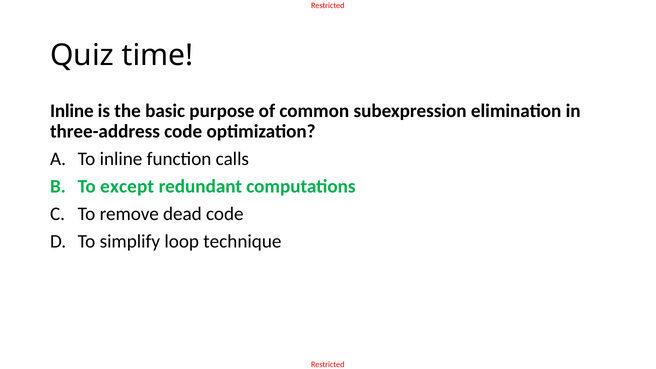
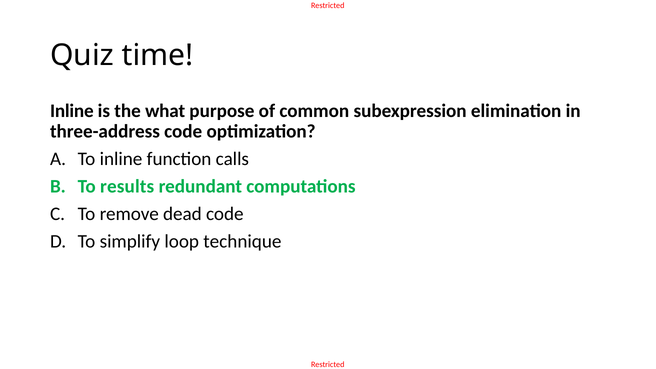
basic: basic -> what
except: except -> results
